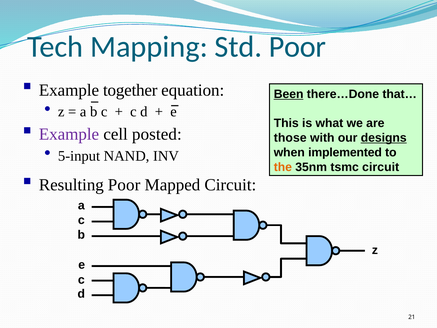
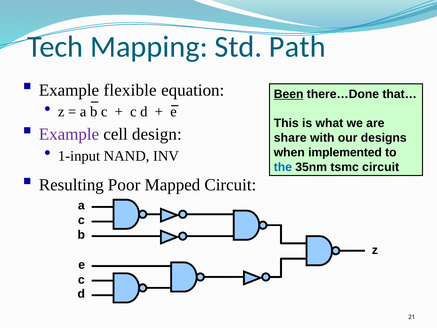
Std Poor: Poor -> Path
together: together -> flexible
posted: posted -> design
those: those -> share
designs underline: present -> none
5-input: 5-input -> 1-input
the colour: orange -> blue
